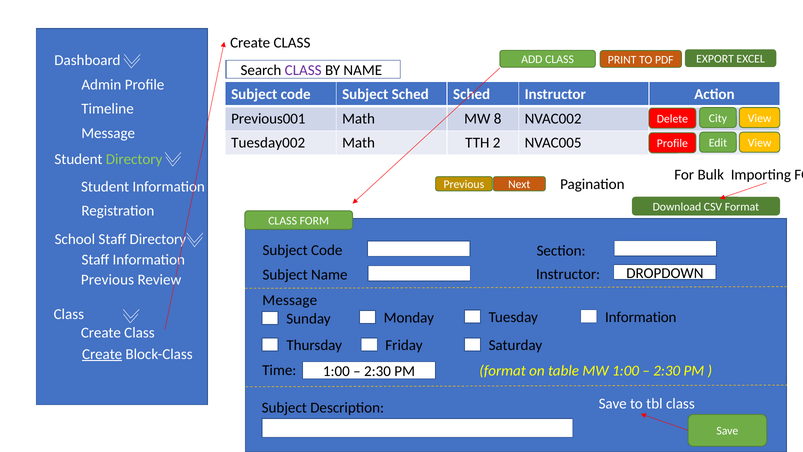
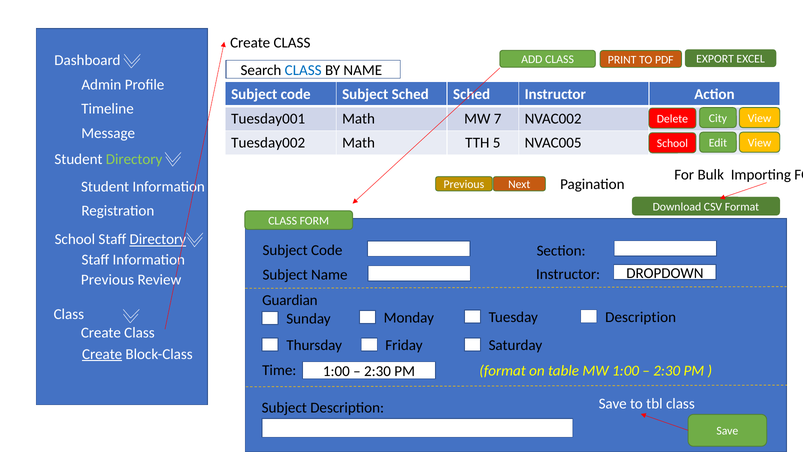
CLASS at (303, 70) colour: purple -> blue
Previous001: Previous001 -> Tuesday001
8: 8 -> 7
2: 2 -> 5
Profile at (672, 143): Profile -> School
Directory at (158, 239) underline: none -> present
Message at (290, 300): Message -> Guardian
Tuesday Information: Information -> Description
